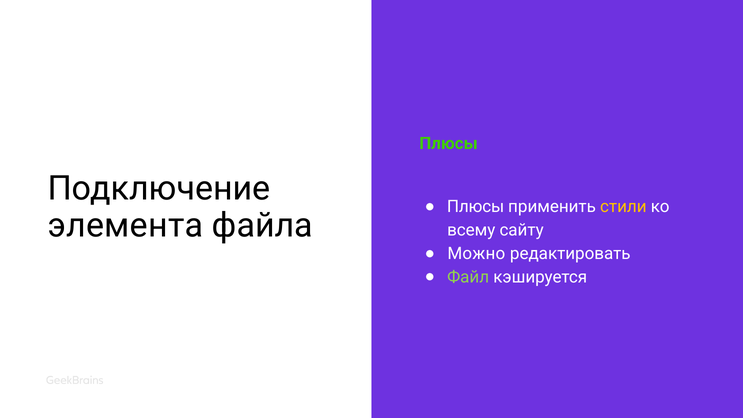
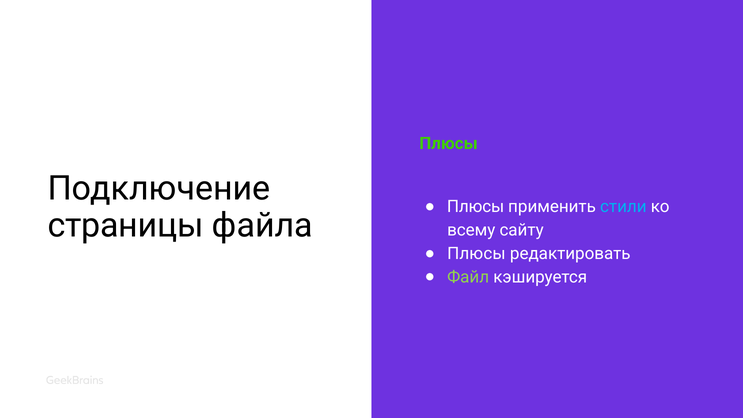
стили colour: yellow -> light blue
элемента: элемента -> страницы
Можно at (476, 254): Можно -> Плюсы
